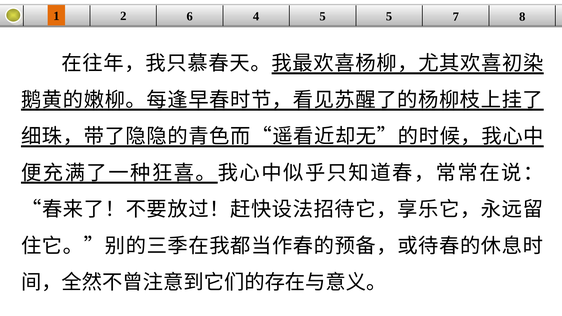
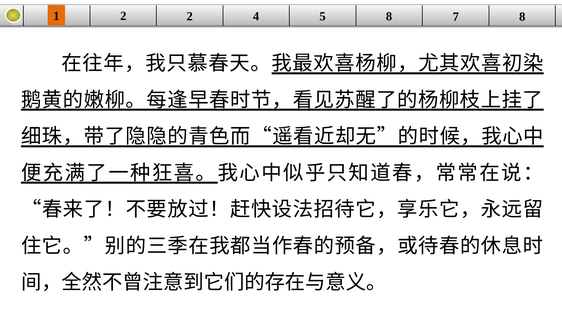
2 6: 6 -> 2
5 5: 5 -> 8
